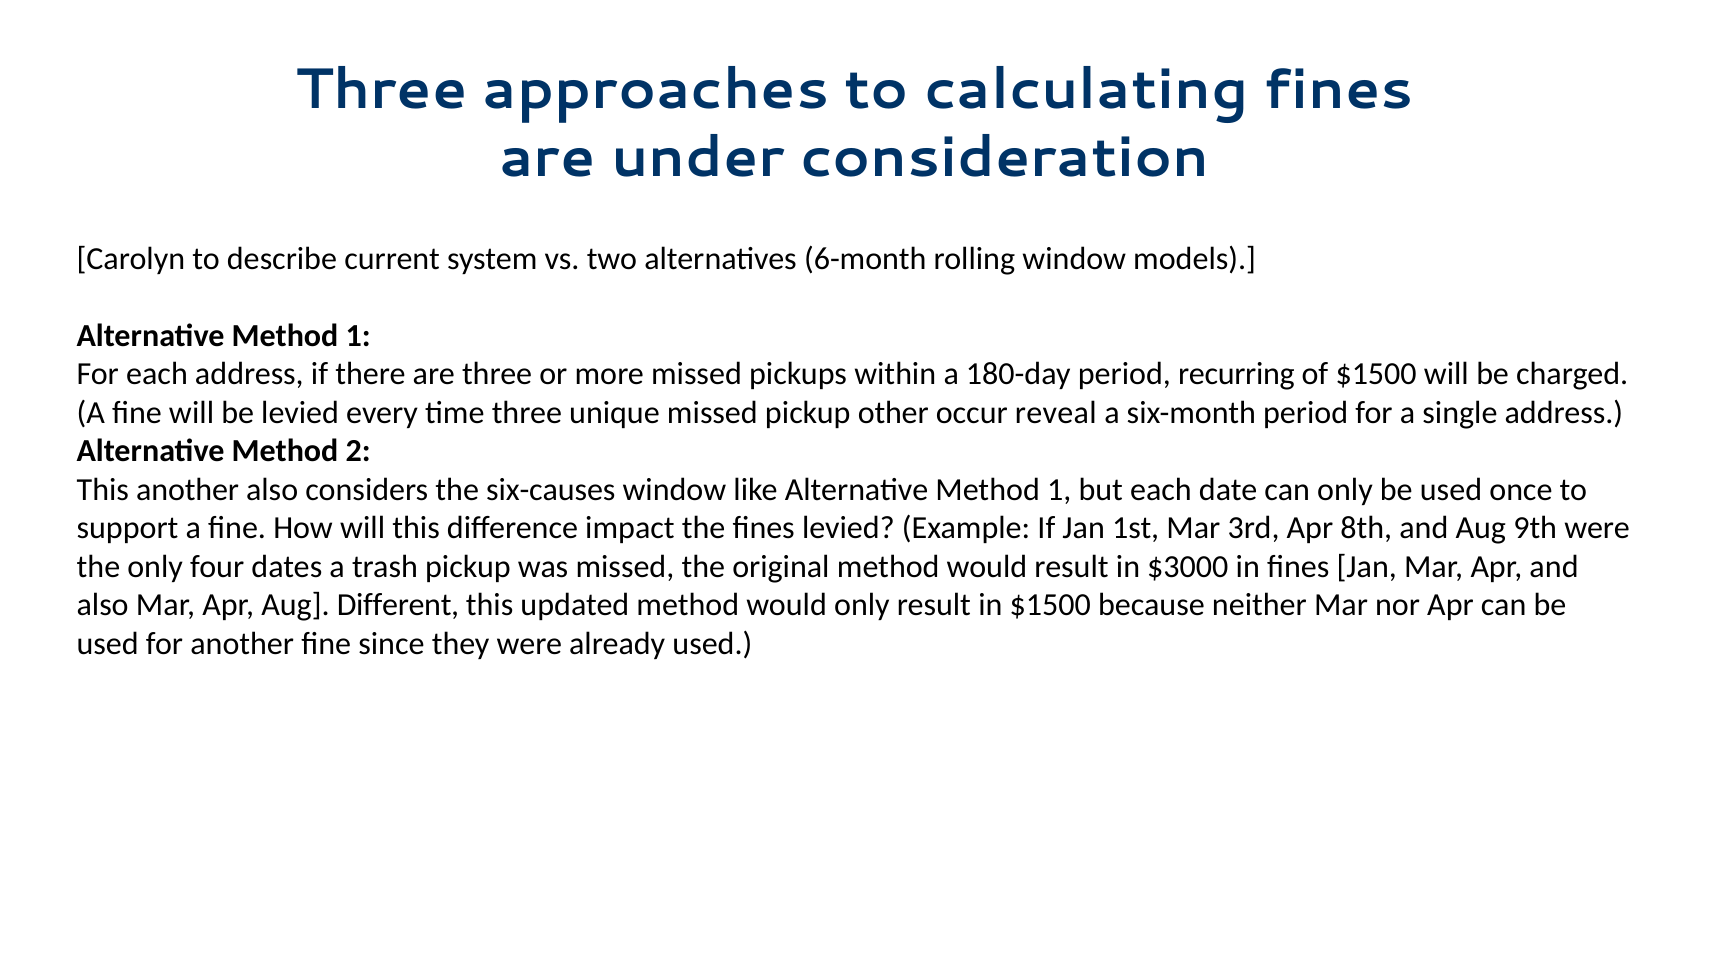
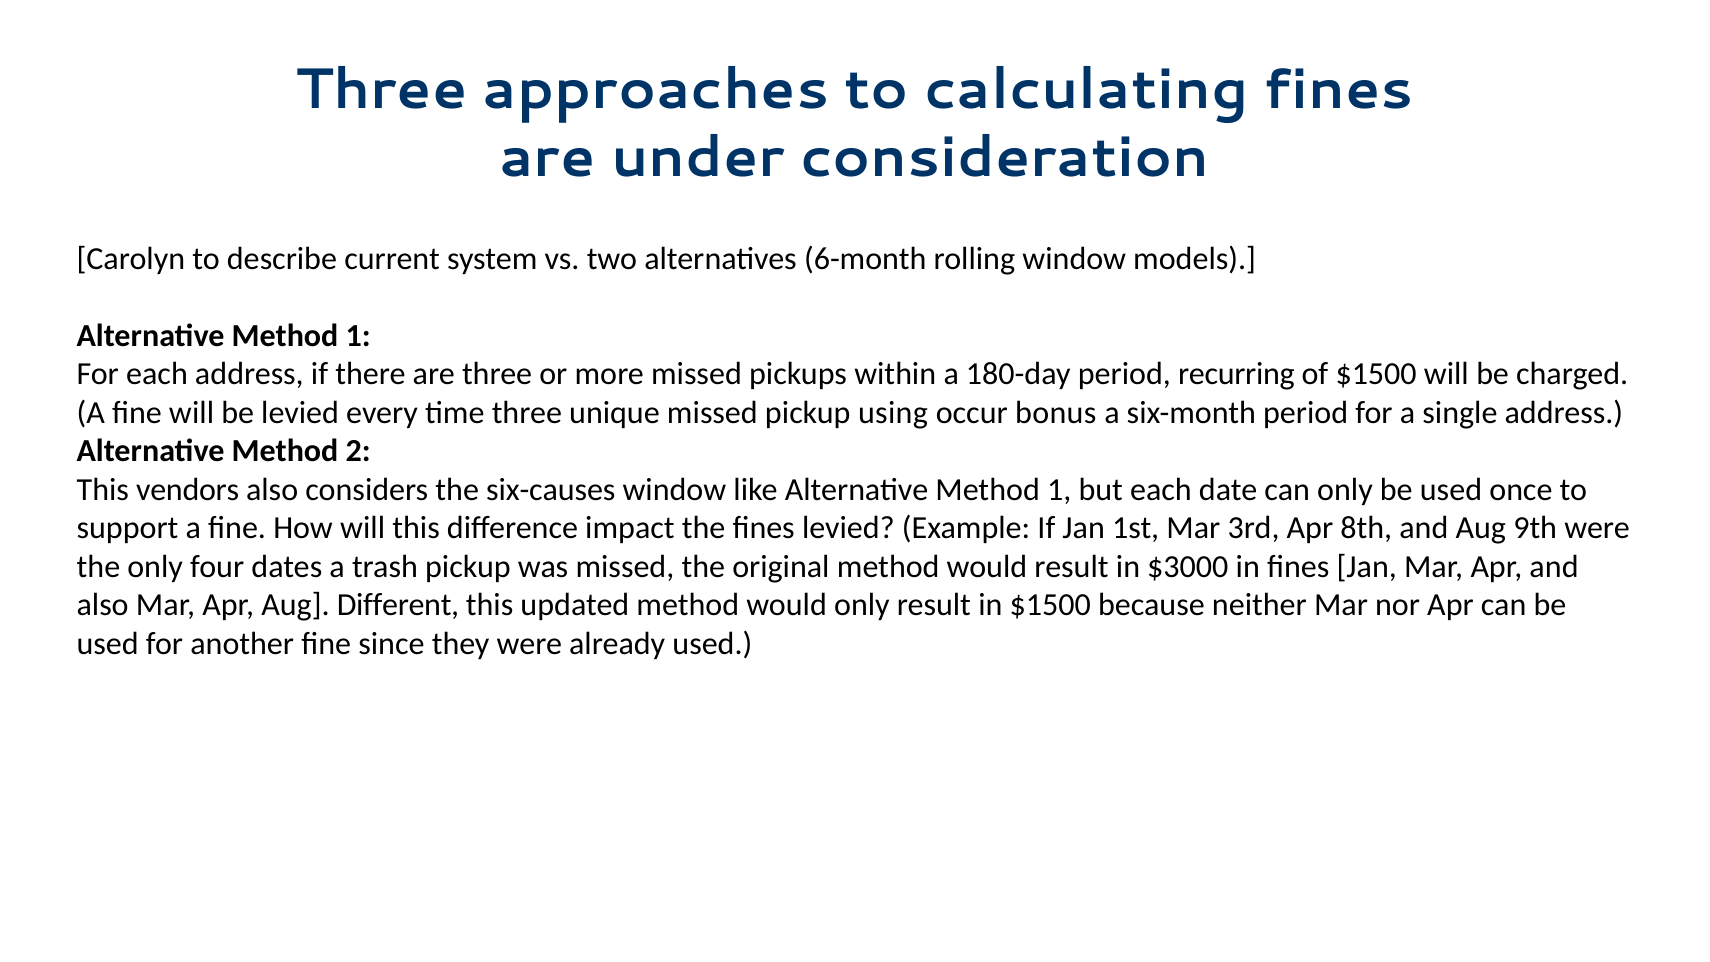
other: other -> using
reveal: reveal -> bonus
This another: another -> vendors
